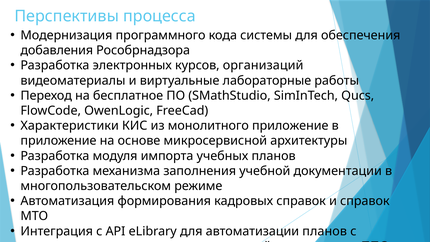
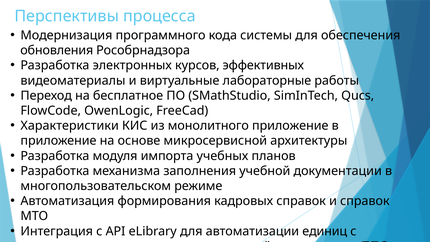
добавления: добавления -> обновления
организаций: организаций -> эффективных
автоматизации планов: планов -> единиц
